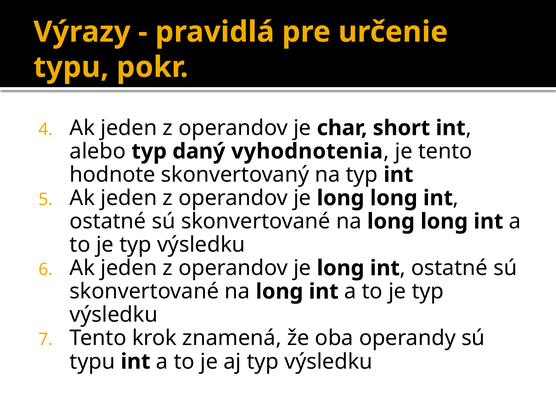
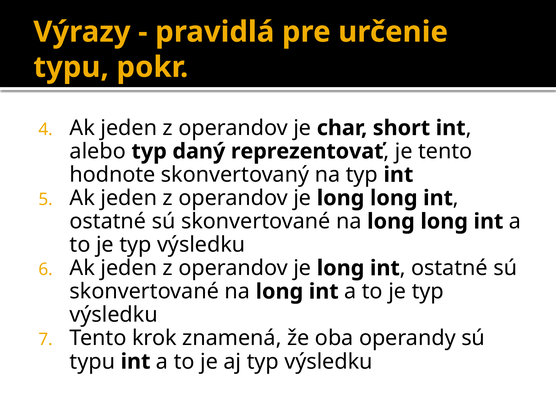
vyhodnotenia: vyhodnotenia -> reprezentovať
